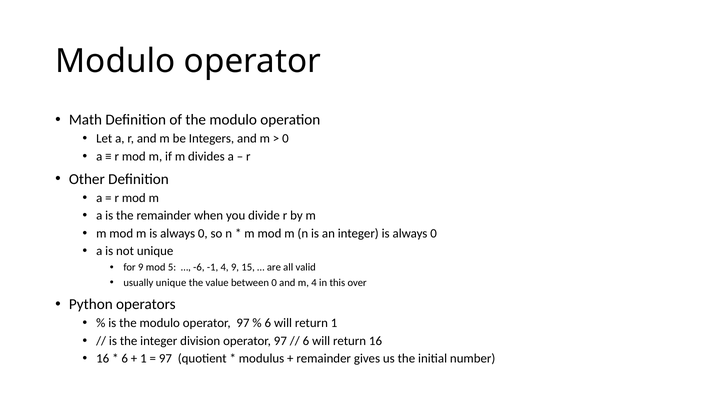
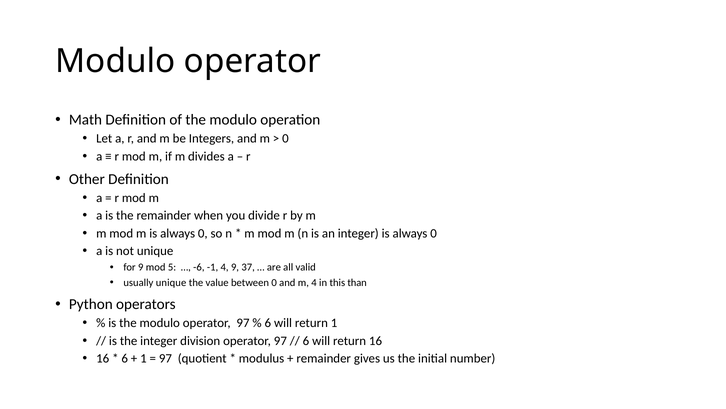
15: 15 -> 37
over: over -> than
